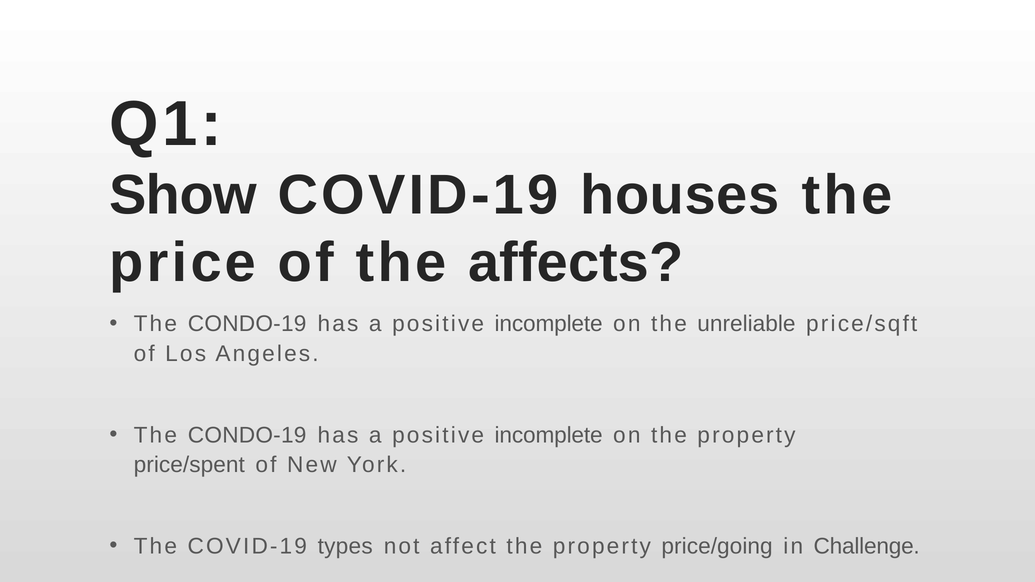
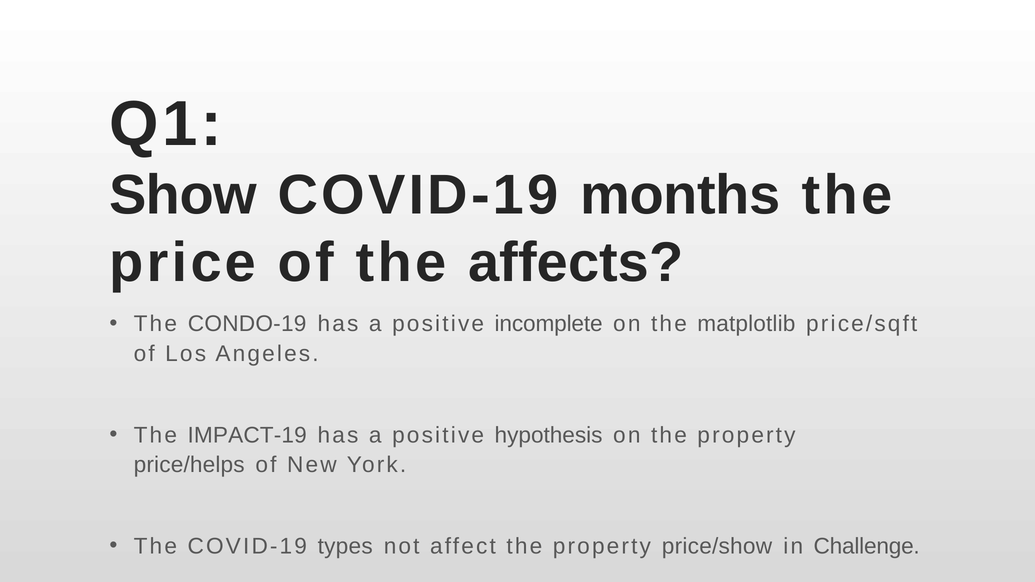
houses: houses -> months
unreliable: unreliable -> matplotlib
CONDO-19 at (247, 435): CONDO-19 -> IMPACT-19
incomplete at (549, 435): incomplete -> hypothesis
price/spent: price/spent -> price/helps
price/going: price/going -> price/show
